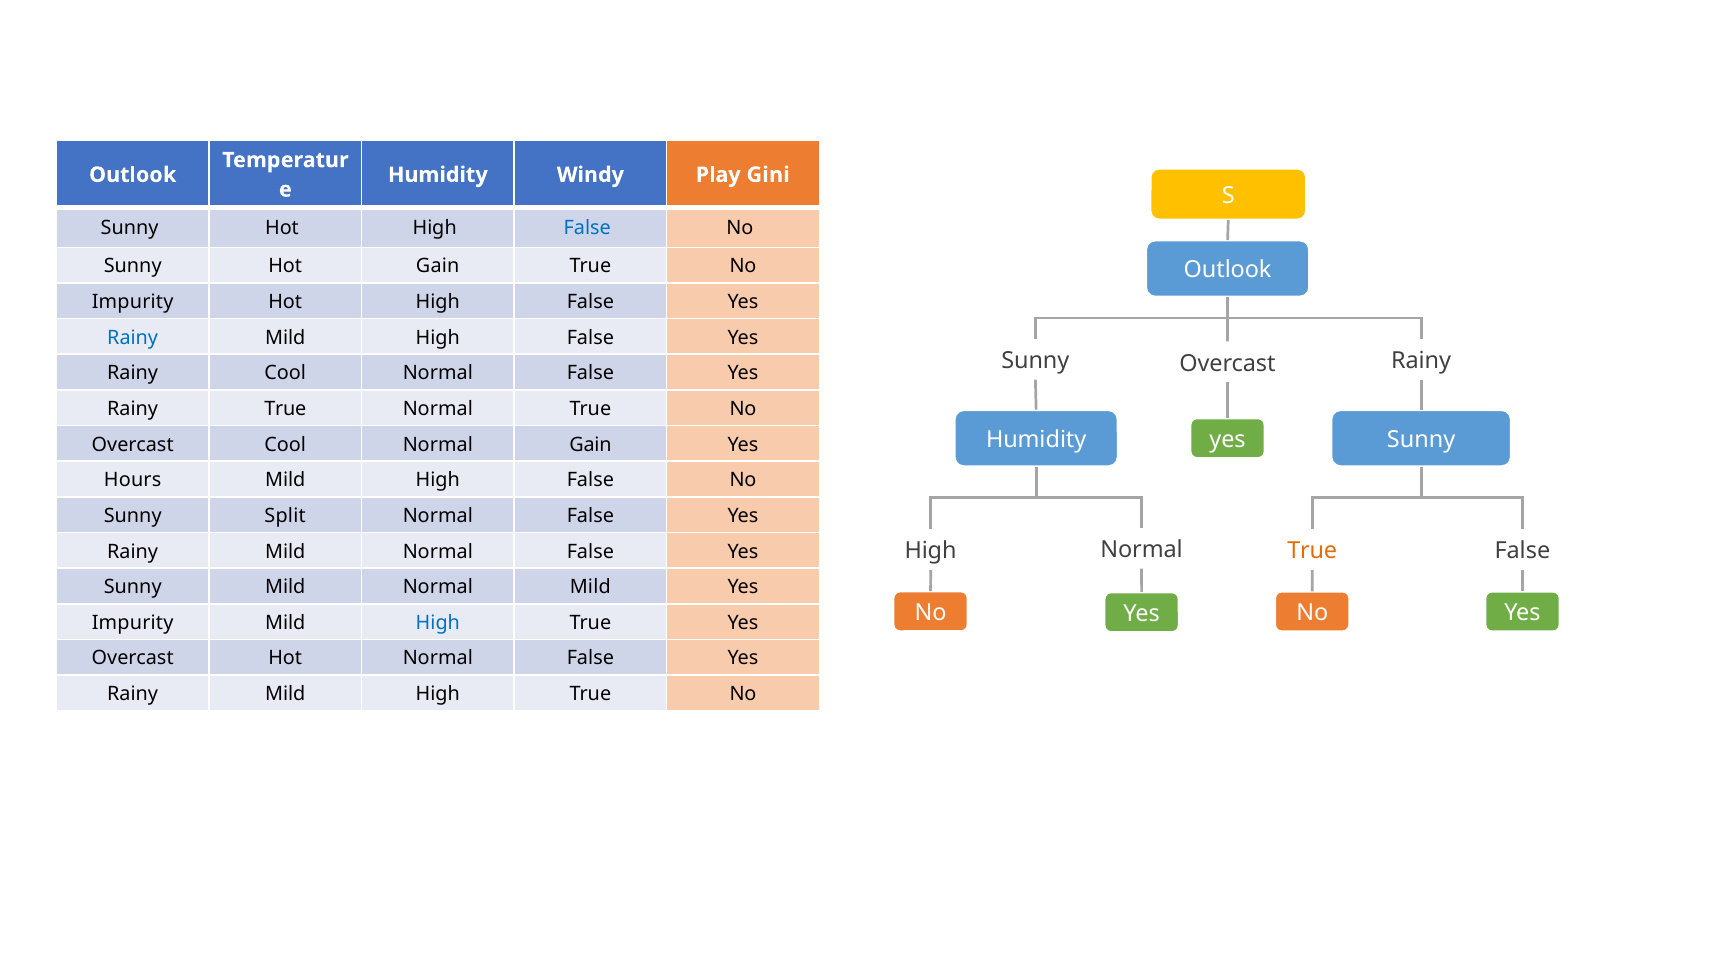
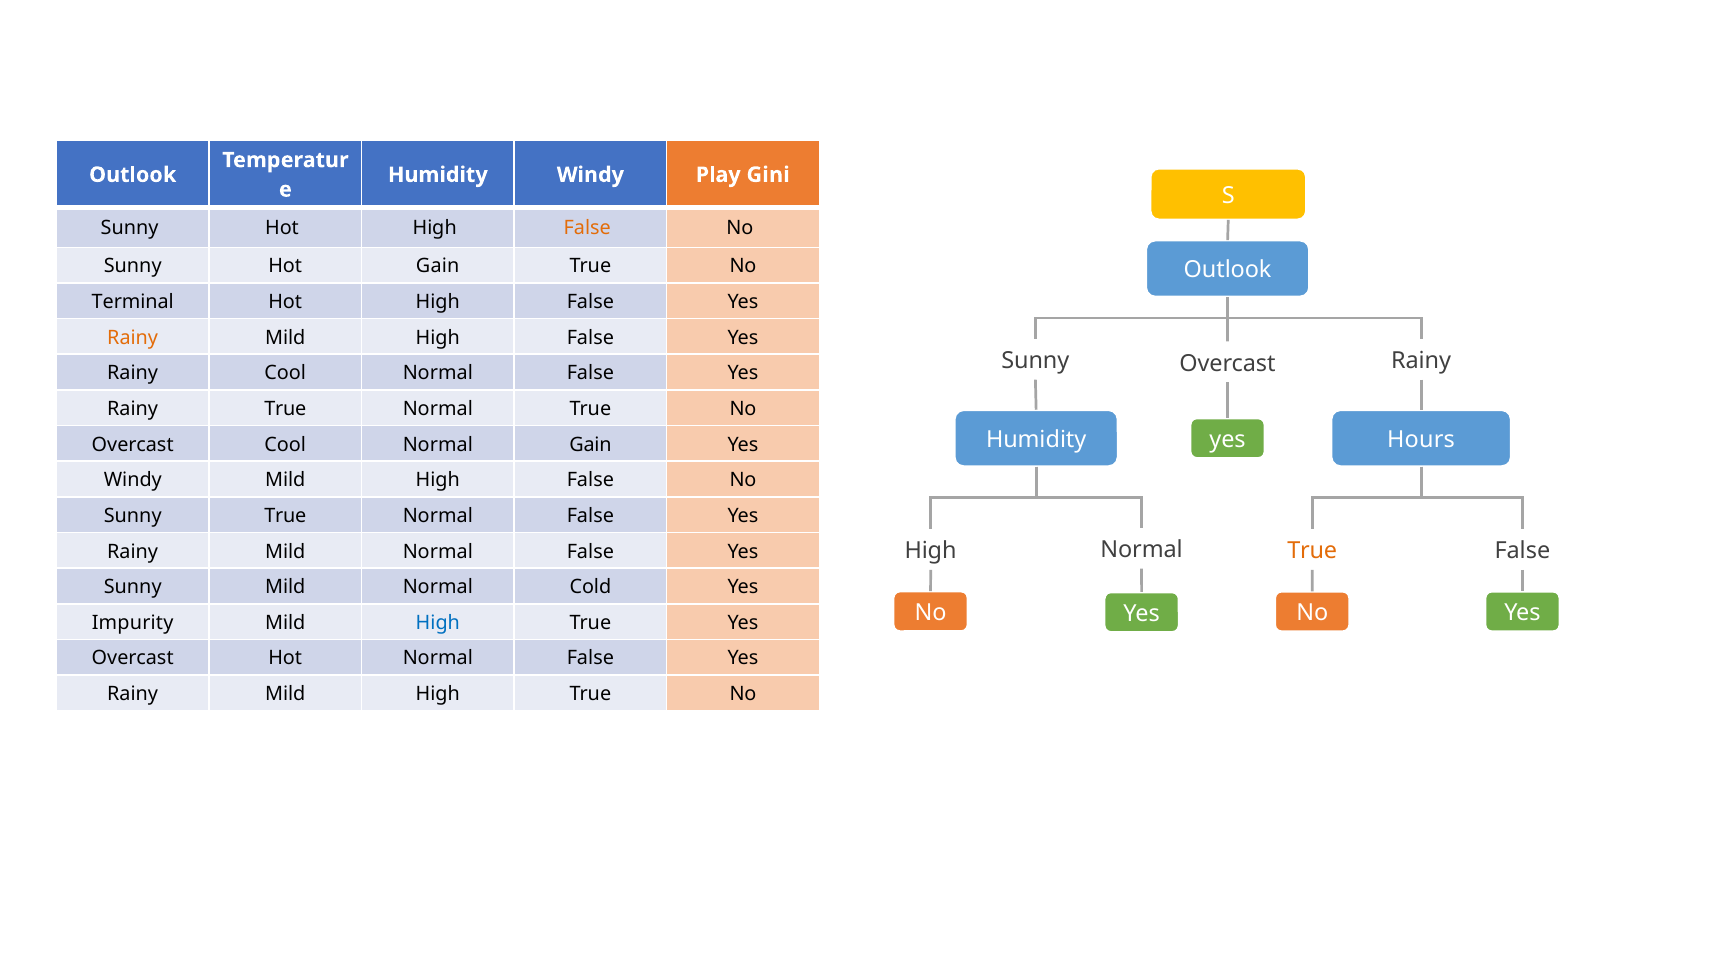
False at (587, 228) colour: blue -> orange
Impurity at (133, 302): Impurity -> Terminal
Rainy at (133, 338) colour: blue -> orange
Humidity Sunny: Sunny -> Hours
Hours at (133, 480): Hours -> Windy
Sunny Split: Split -> True
Normal Mild: Mild -> Cold
